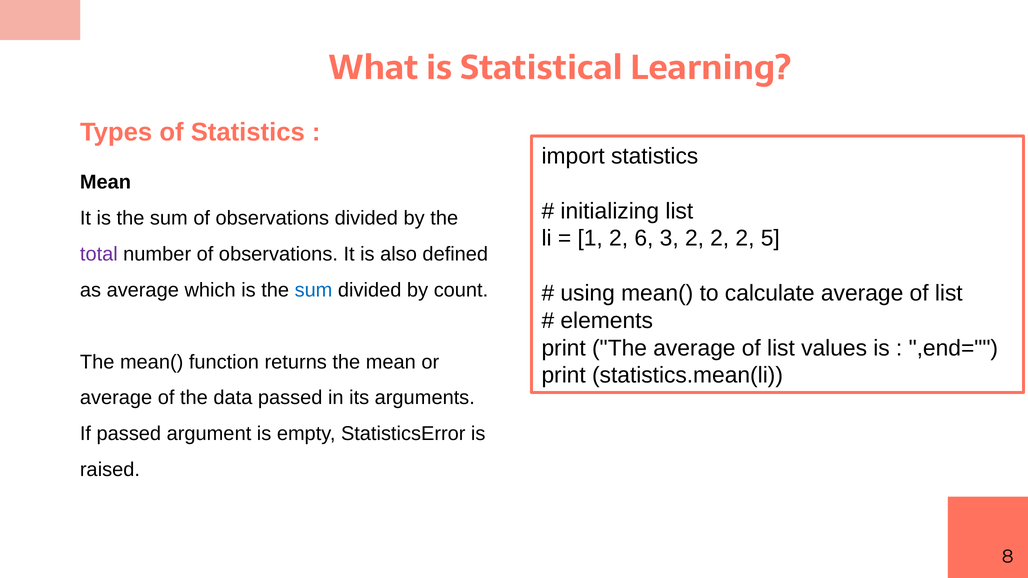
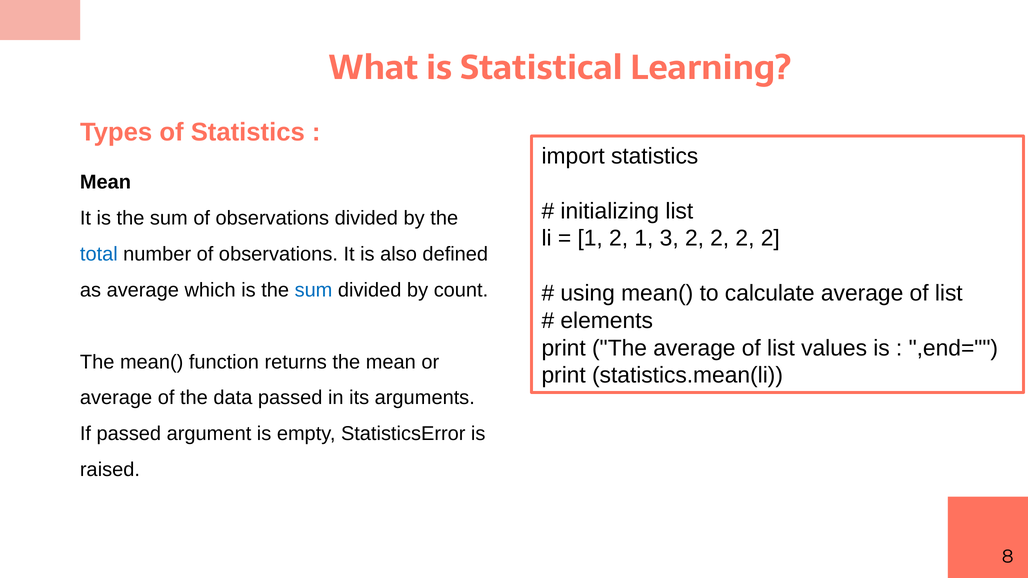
2 6: 6 -> 1
2 2 2 5: 5 -> 2
total colour: purple -> blue
